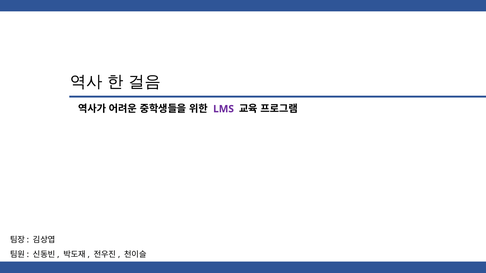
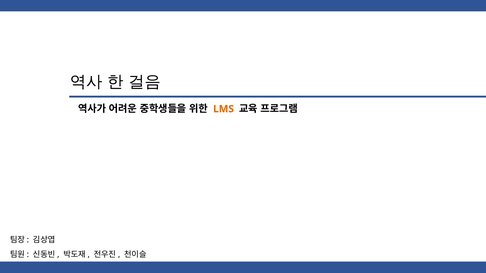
LMS colour: purple -> orange
